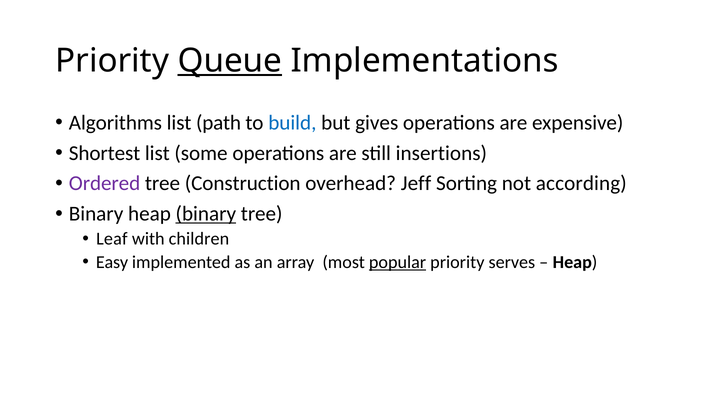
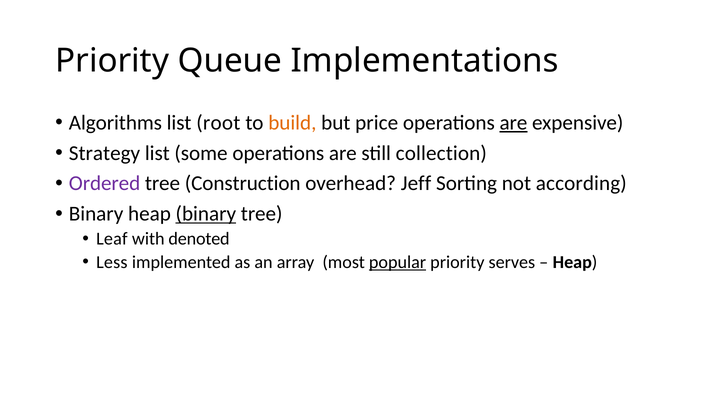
Queue underline: present -> none
path: path -> root
build colour: blue -> orange
gives: gives -> price
are at (513, 123) underline: none -> present
Shortest: Shortest -> Strategy
insertions: insertions -> collection
children: children -> denoted
Easy: Easy -> Less
